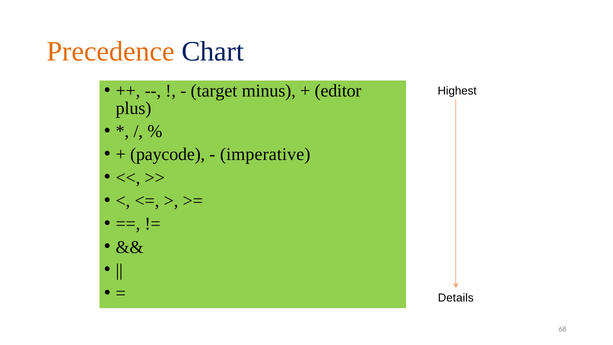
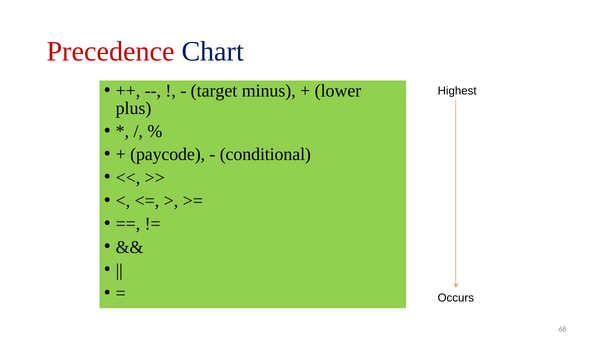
Precedence colour: orange -> red
editor: editor -> lower
imperative: imperative -> conditional
Details: Details -> Occurs
